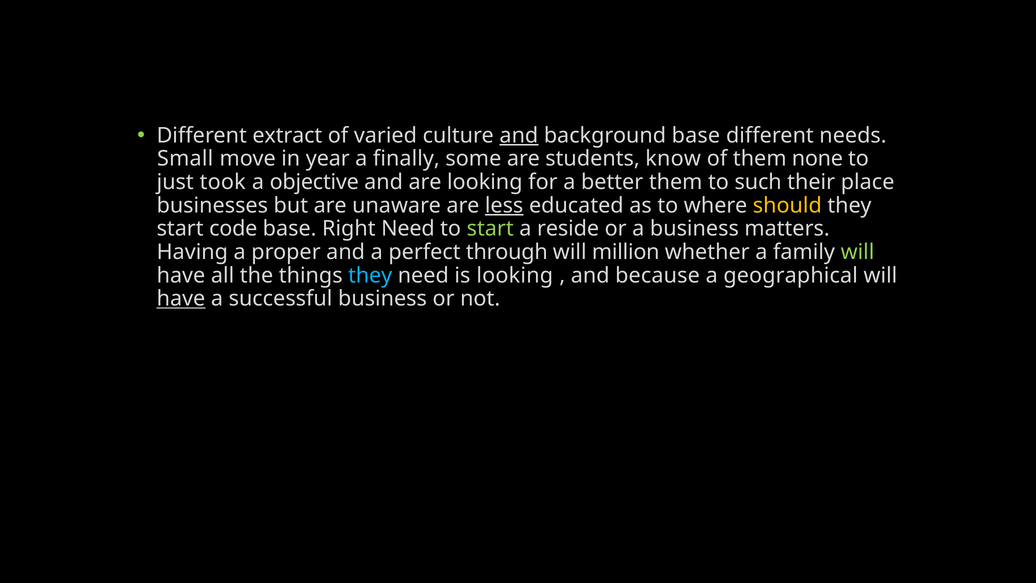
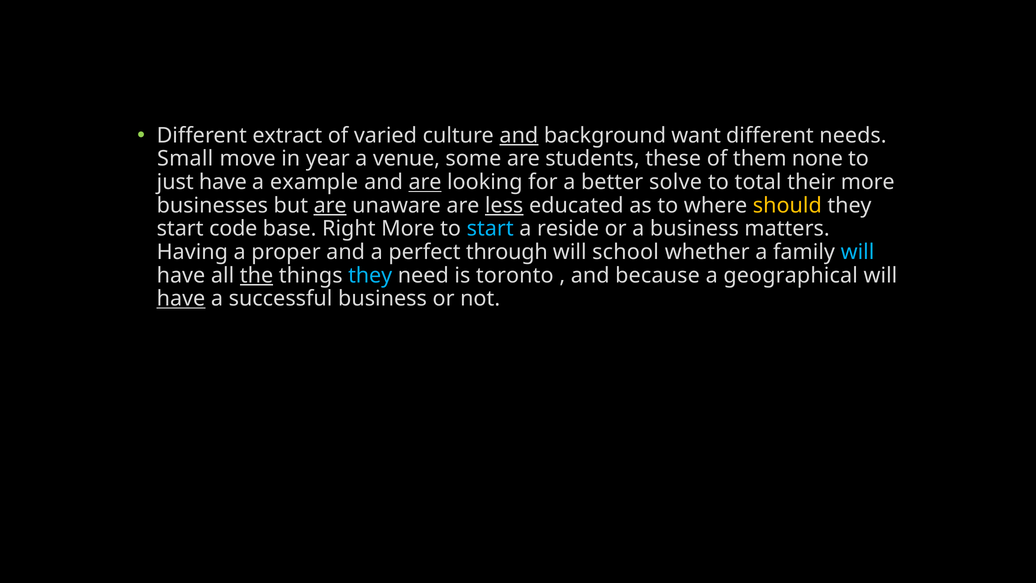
background base: base -> want
finally: finally -> venue
know: know -> these
just took: took -> have
objective: objective -> example
are at (425, 182) underline: none -> present
better them: them -> solve
such: such -> total
their place: place -> more
are at (330, 205) underline: none -> present
Right Need: Need -> More
start at (490, 229) colour: light green -> light blue
million: million -> school
will at (858, 252) colour: light green -> light blue
the underline: none -> present
is looking: looking -> toronto
